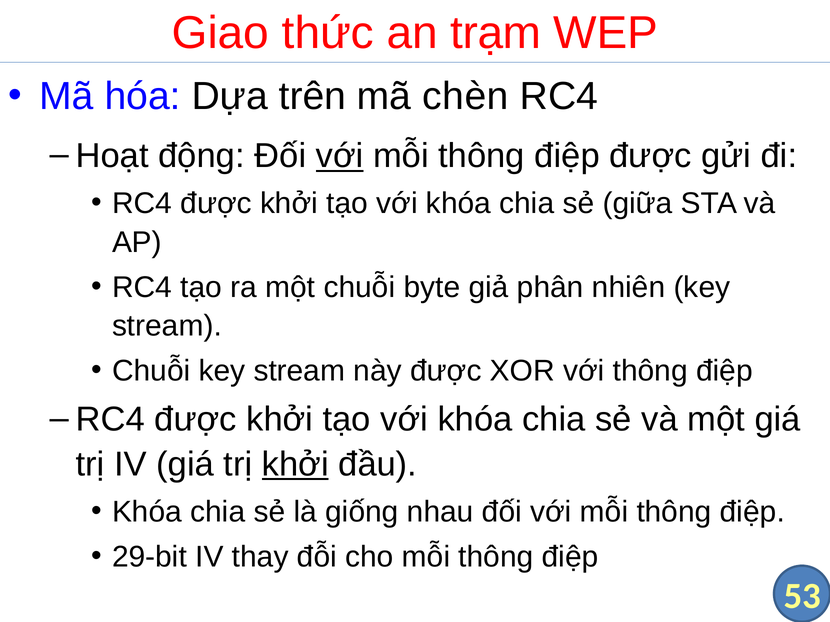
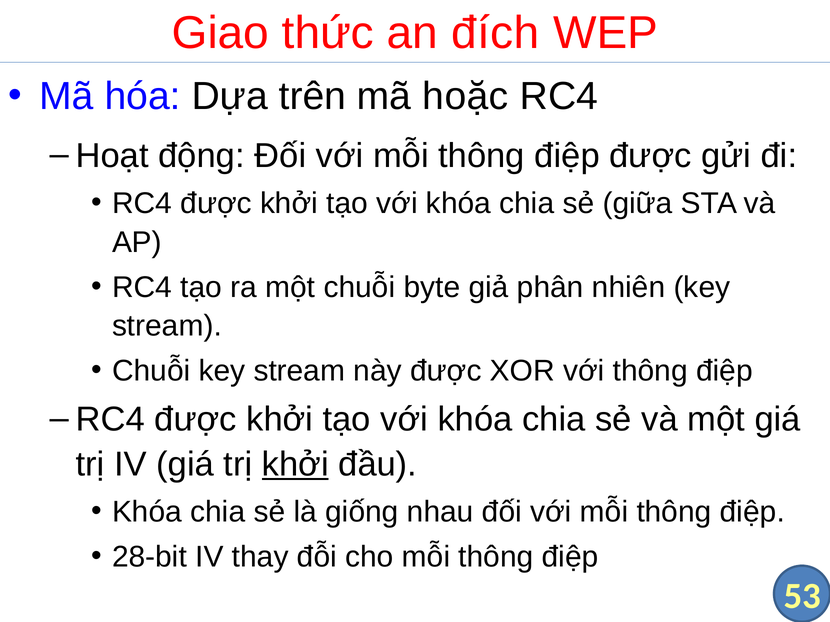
trạm: trạm -> đích
chèn: chèn -> hoặc
với at (340, 156) underline: present -> none
29-bit: 29-bit -> 28-bit
